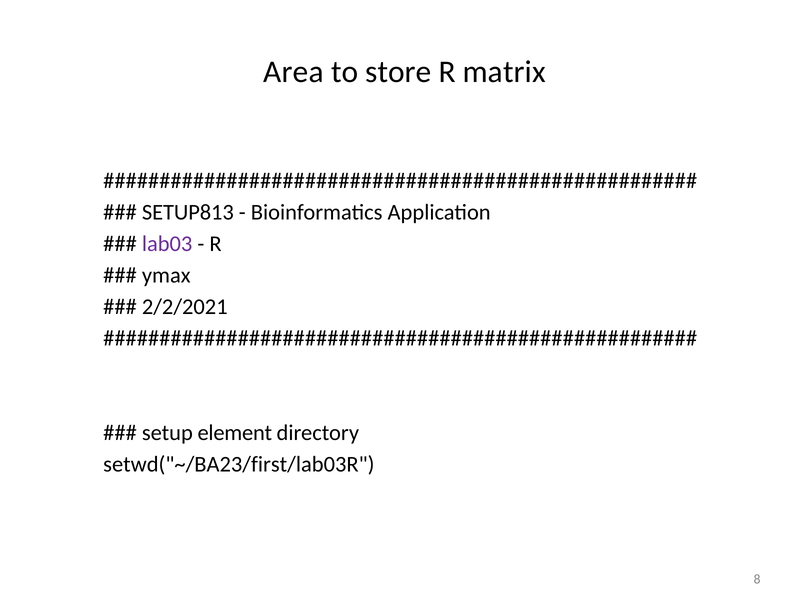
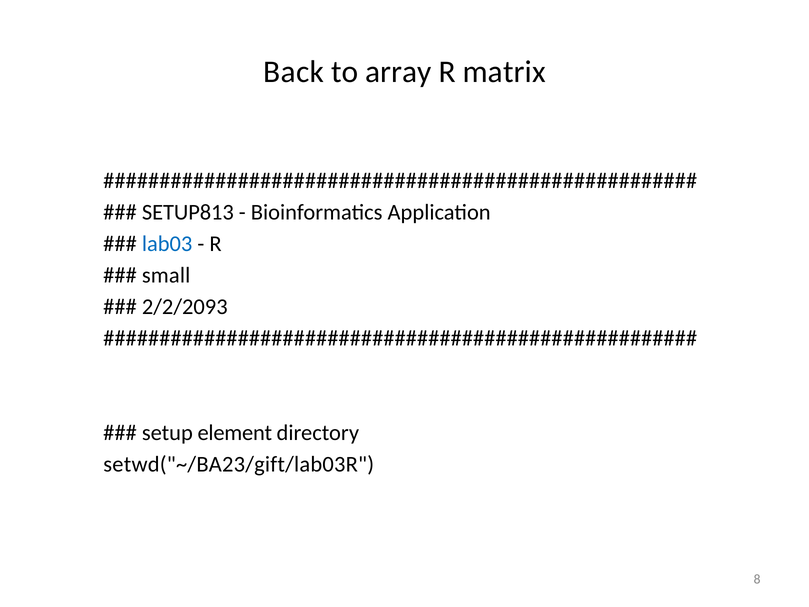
Area: Area -> Back
store: store -> array
lab03 colour: purple -> blue
ymax: ymax -> small
2/2/2021: 2/2/2021 -> 2/2/2093
setwd("~/BA23/first/lab03R: setwd("~/BA23/first/lab03R -> setwd("~/BA23/gift/lab03R
